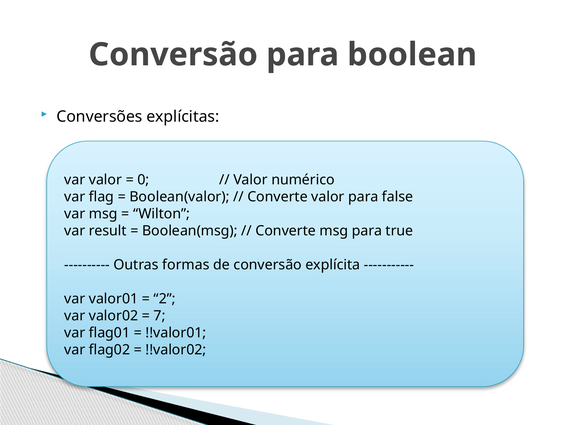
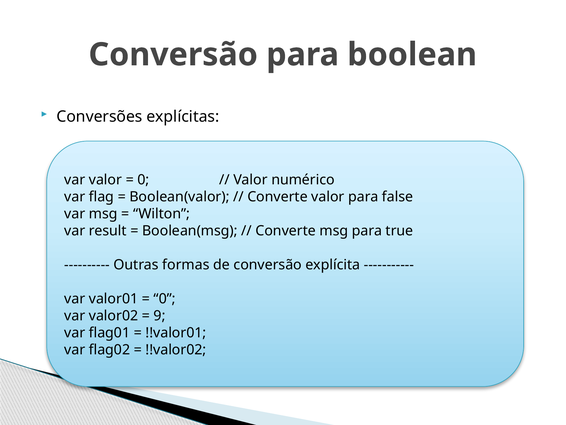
2 at (165, 298): 2 -> 0
7: 7 -> 9
